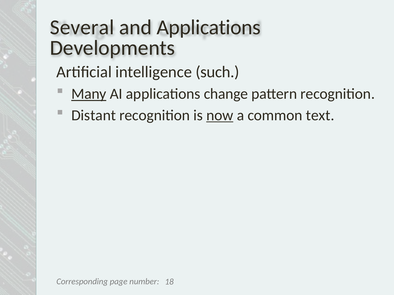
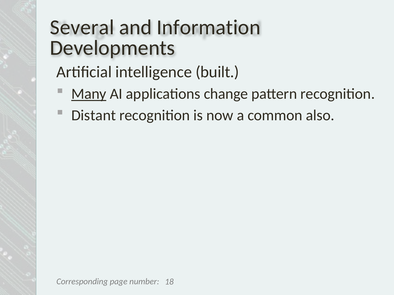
and Applications: Applications -> Information
such: such -> built
now underline: present -> none
text: text -> also
